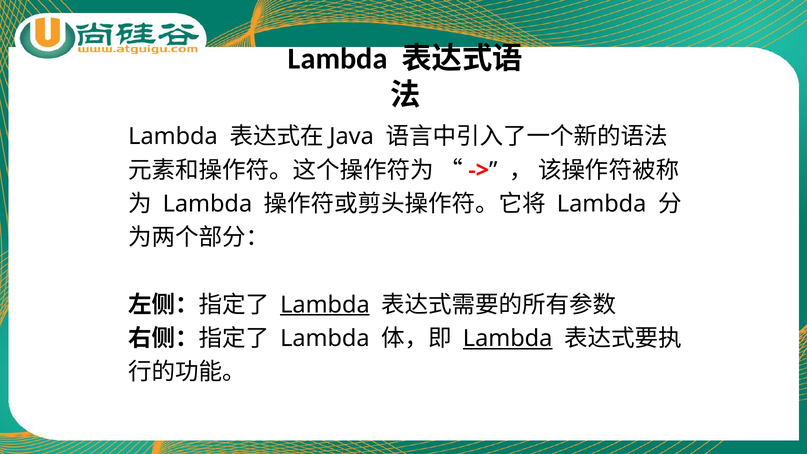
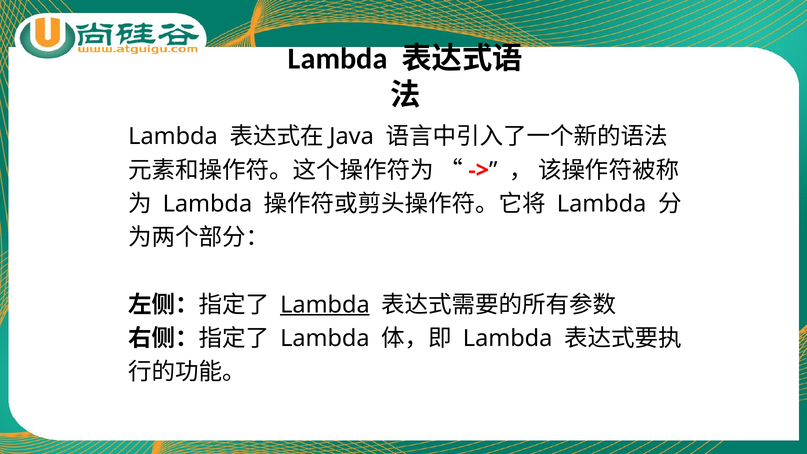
Lambda at (508, 338) underline: present -> none
